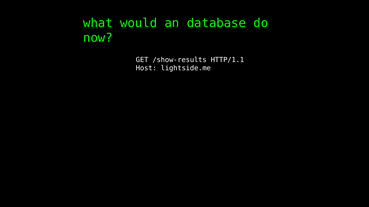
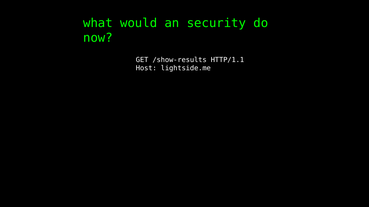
database: database -> security
